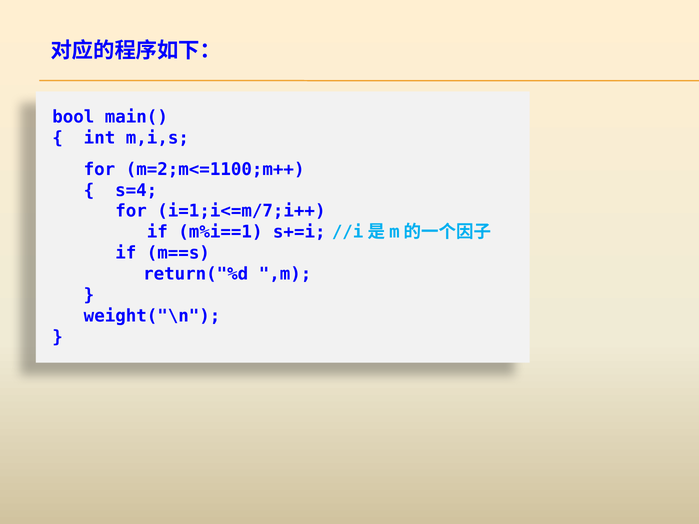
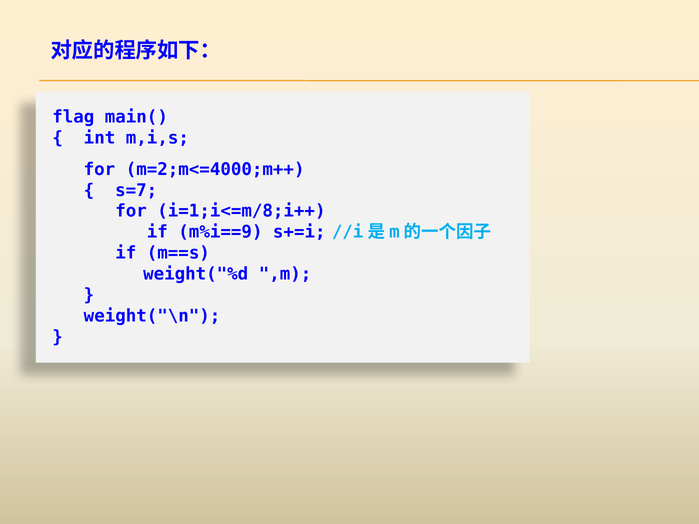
bool: bool -> flag
m=2;m<=1100;m++: m=2;m<=1100;m++ -> m=2;m<=4000;m++
s=4: s=4 -> s=7
i=1;i<=m/7;i++: i=1;i<=m/7;i++ -> i=1;i<=m/8;i++
m%i==1: m%i==1 -> m%i==9
return("%d: return("%d -> weight("%d
